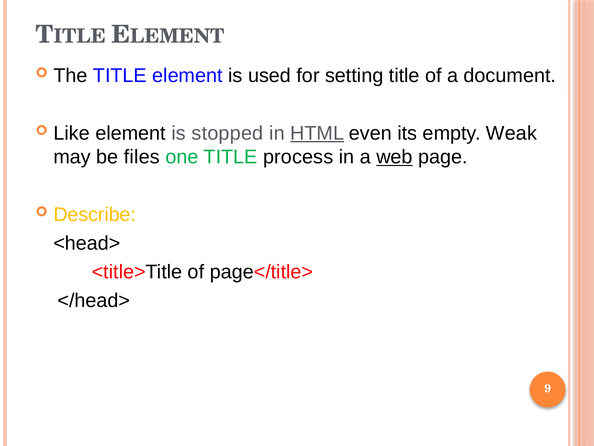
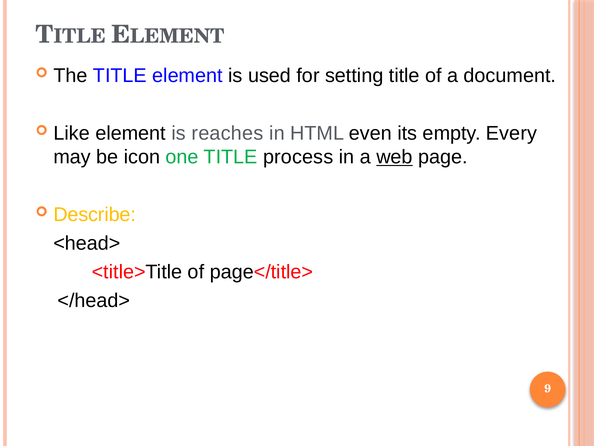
stopped: stopped -> reaches
HTML underline: present -> none
Weak: Weak -> Every
files: files -> icon
